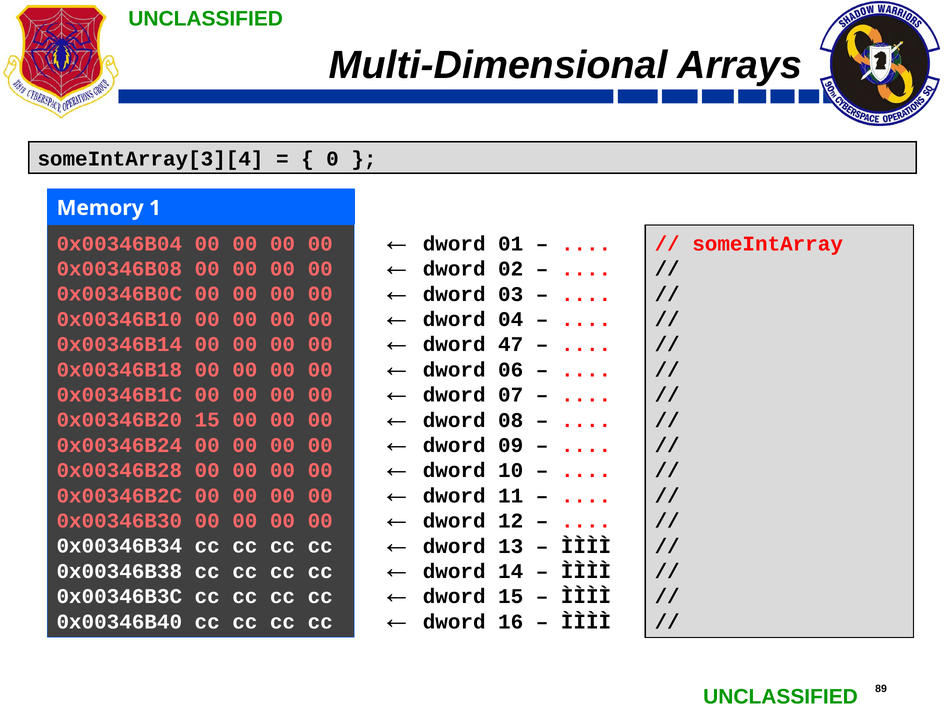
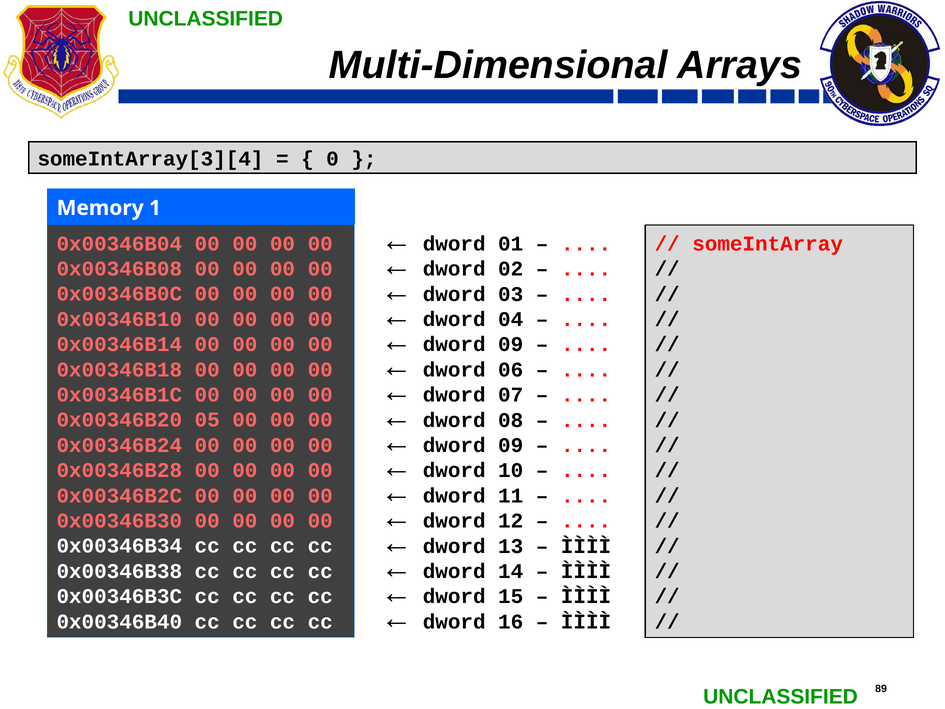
47 at (511, 344): 47 -> 09
0x00346B20 15: 15 -> 05
